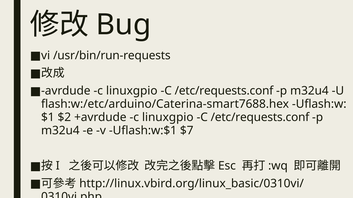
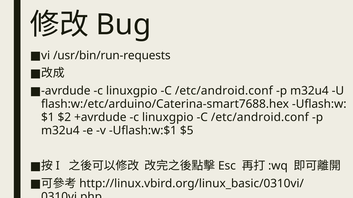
/etc/requests.conf at (224, 91): /etc/requests.conf -> /etc/android.conf
/etc/requests.conf at (260, 118): /etc/requests.conf -> /etc/android.conf
$7: $7 -> $5
